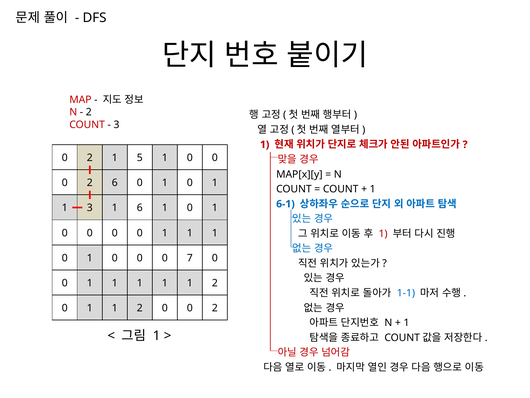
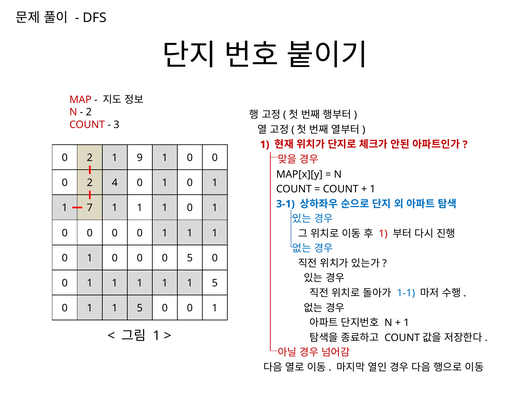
5: 5 -> 9
2 6: 6 -> 4
6-1: 6-1 -> 3-1
1 3: 3 -> 7
6 at (140, 208): 6 -> 1
0 7: 7 -> 5
1 1 1 2: 2 -> 5
0 1 1 2: 2 -> 5
2 at (215, 308): 2 -> 1
